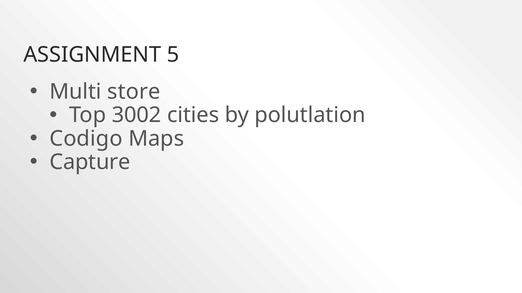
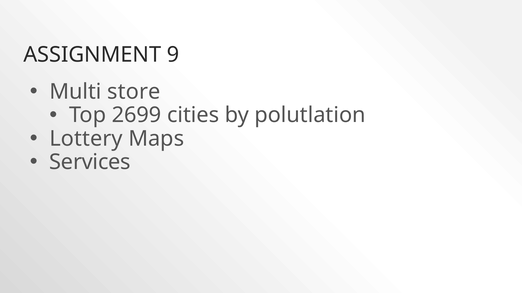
5: 5 -> 9
3002: 3002 -> 2699
Codigo: Codigo -> Lottery
Capture: Capture -> Services
